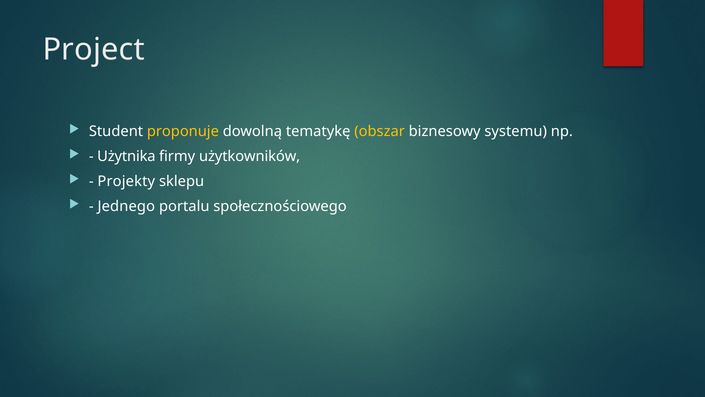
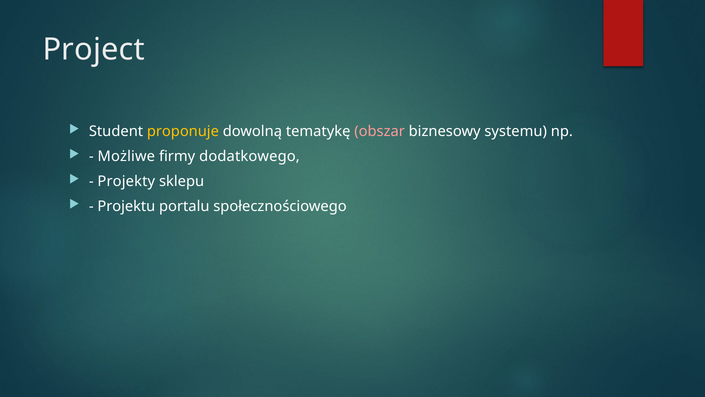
obszar colour: yellow -> pink
Użytnika: Użytnika -> Możliwe
użytkowników: użytkowników -> dodatkowego
Jednego: Jednego -> Projektu
